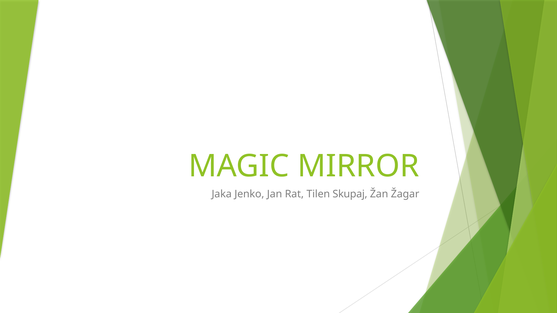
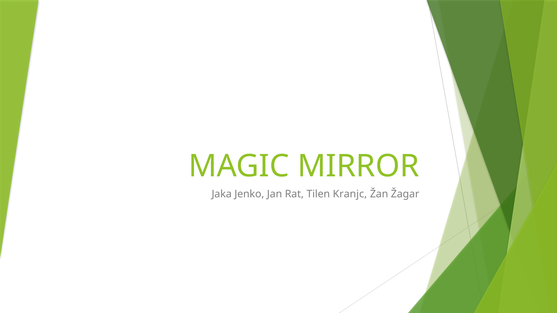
Skupaj: Skupaj -> Kranjc
